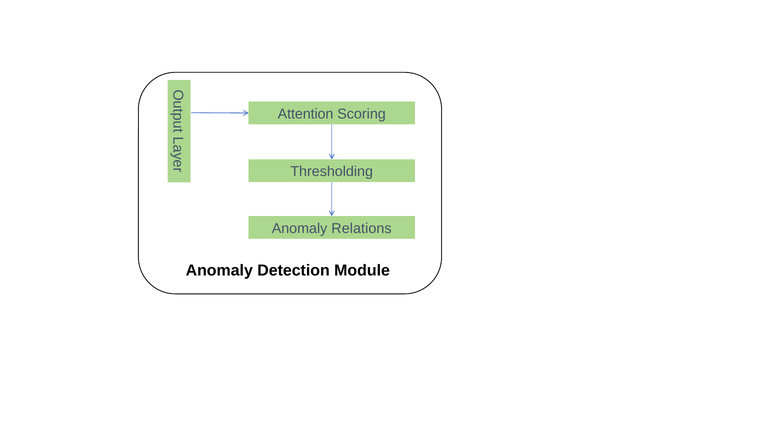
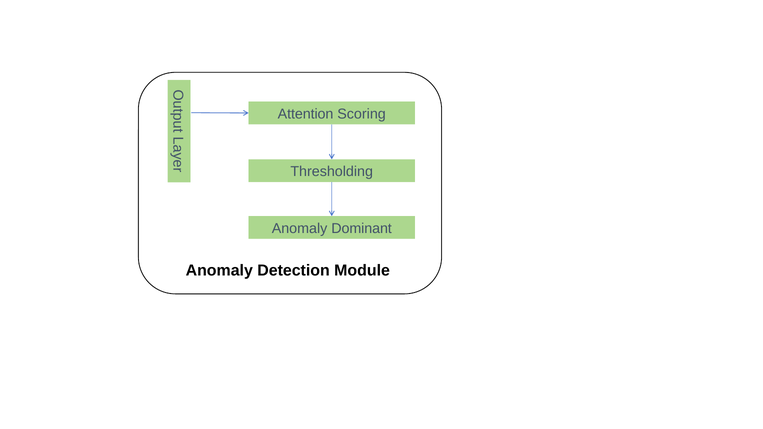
Relations: Relations -> Dominant
